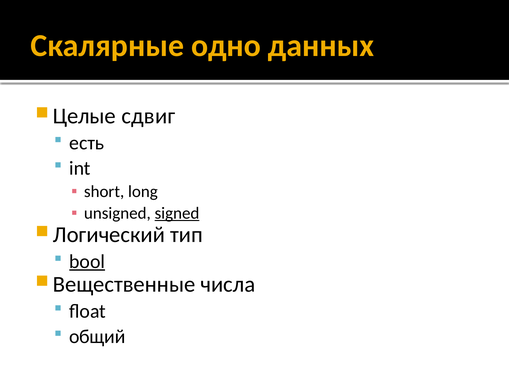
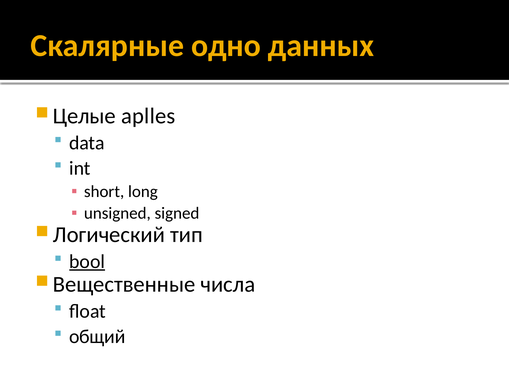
сдвиг: сдвиг -> aplles
есть: есть -> data
signed underline: present -> none
